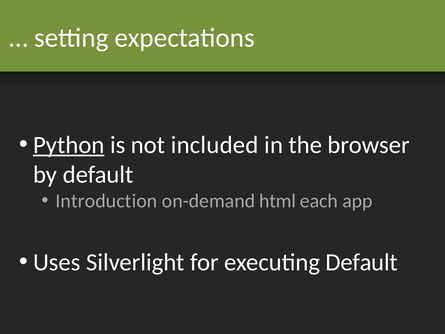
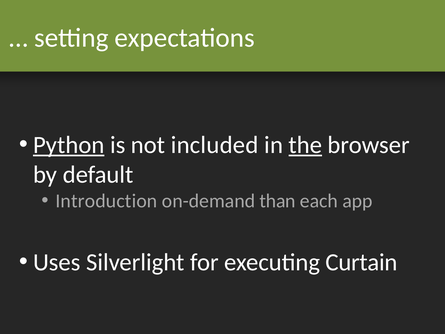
the underline: none -> present
html: html -> than
executing Default: Default -> Curtain
